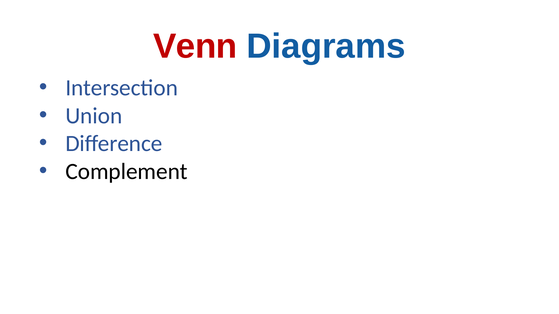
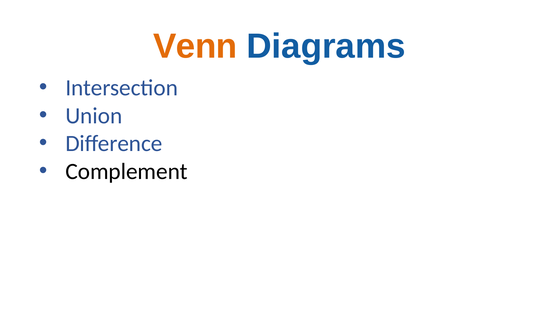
Venn colour: red -> orange
